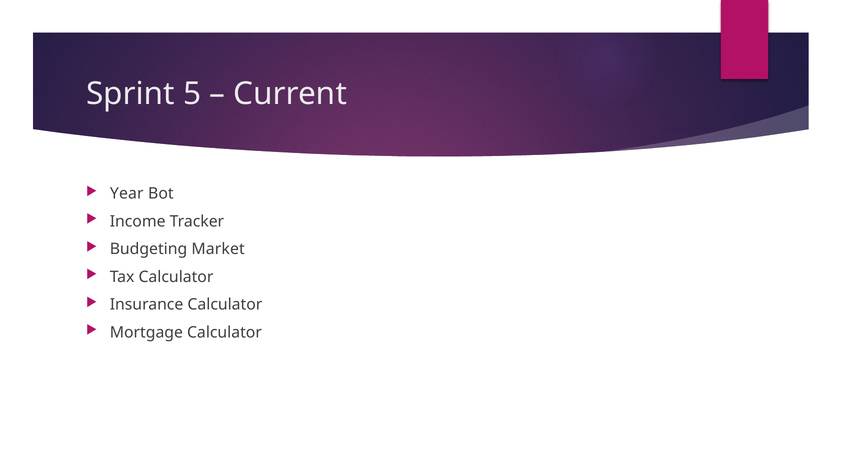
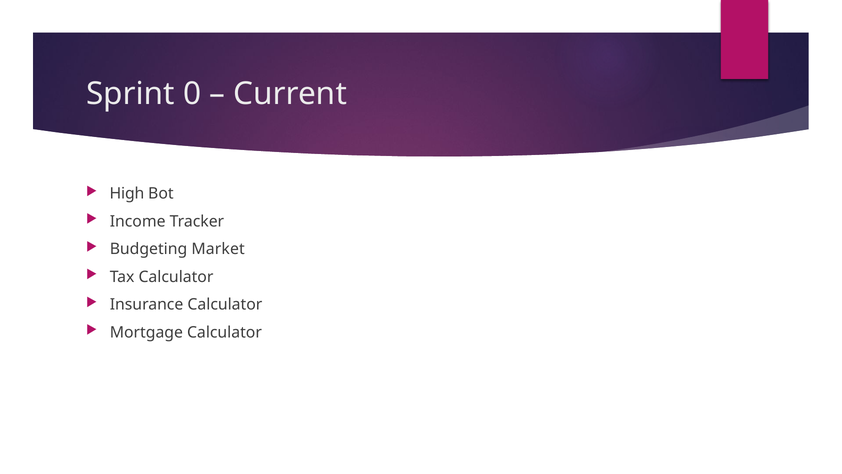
5: 5 -> 0
Year: Year -> High
